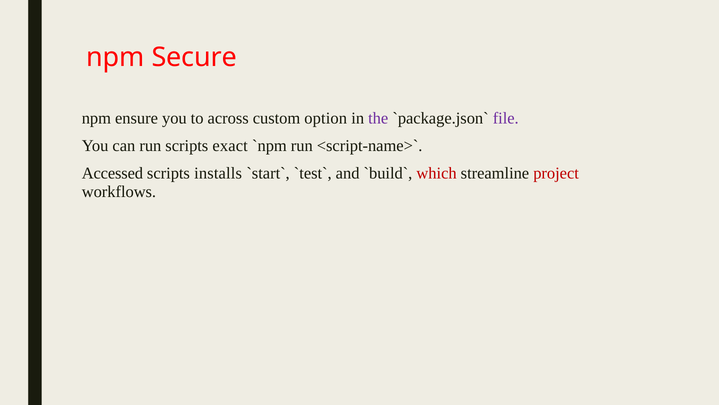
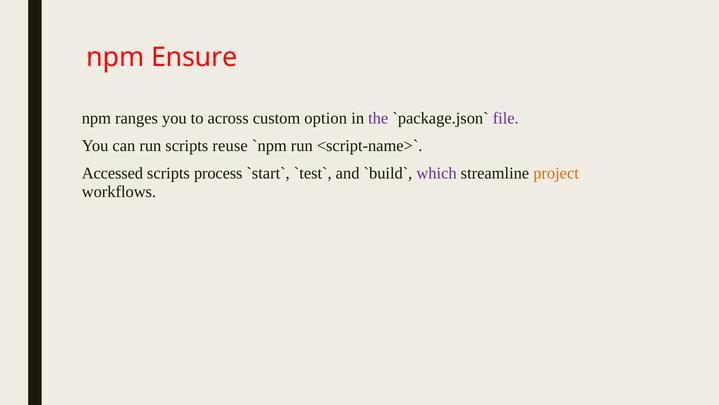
Secure: Secure -> Ensure
ensure: ensure -> ranges
exact: exact -> reuse
installs: installs -> process
which colour: red -> purple
project colour: red -> orange
